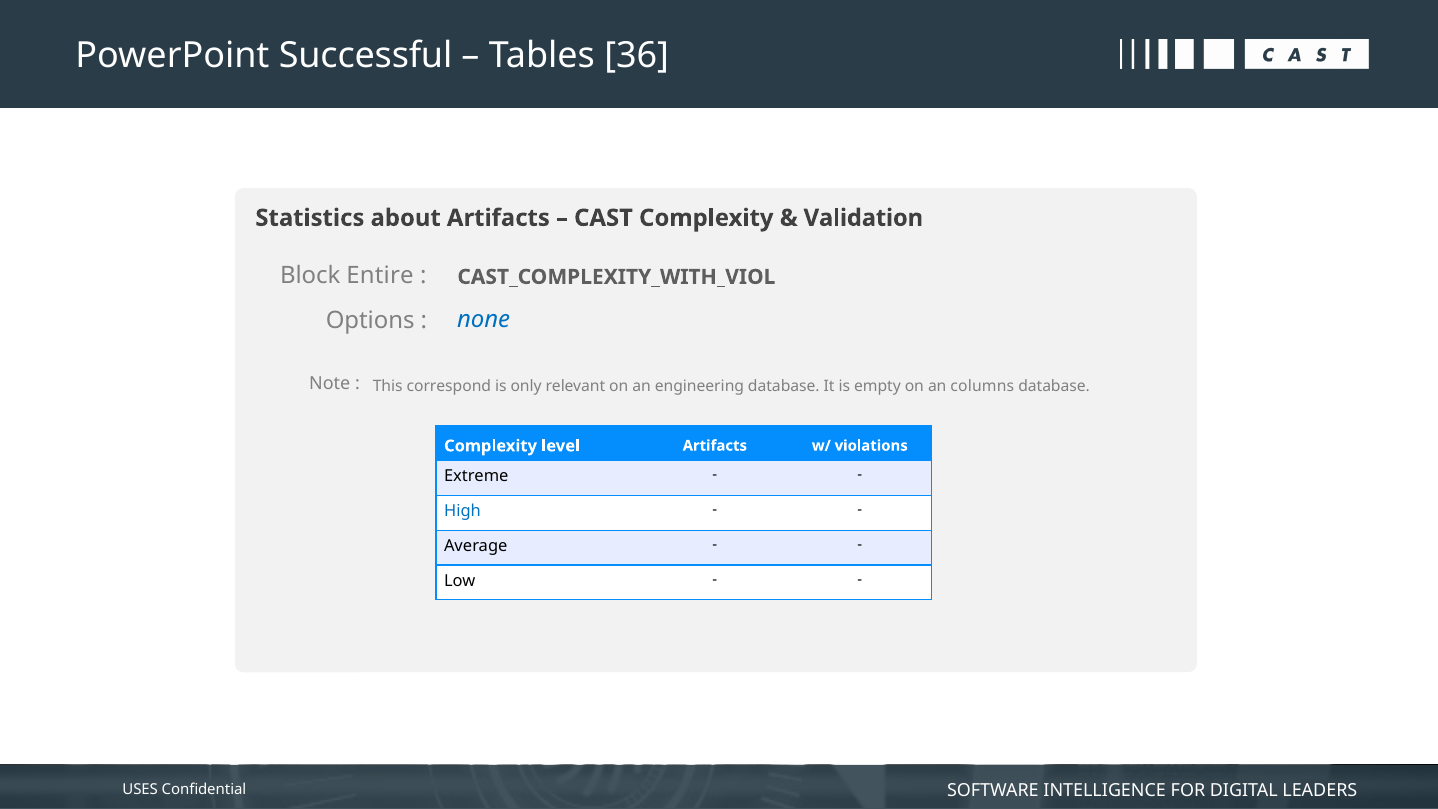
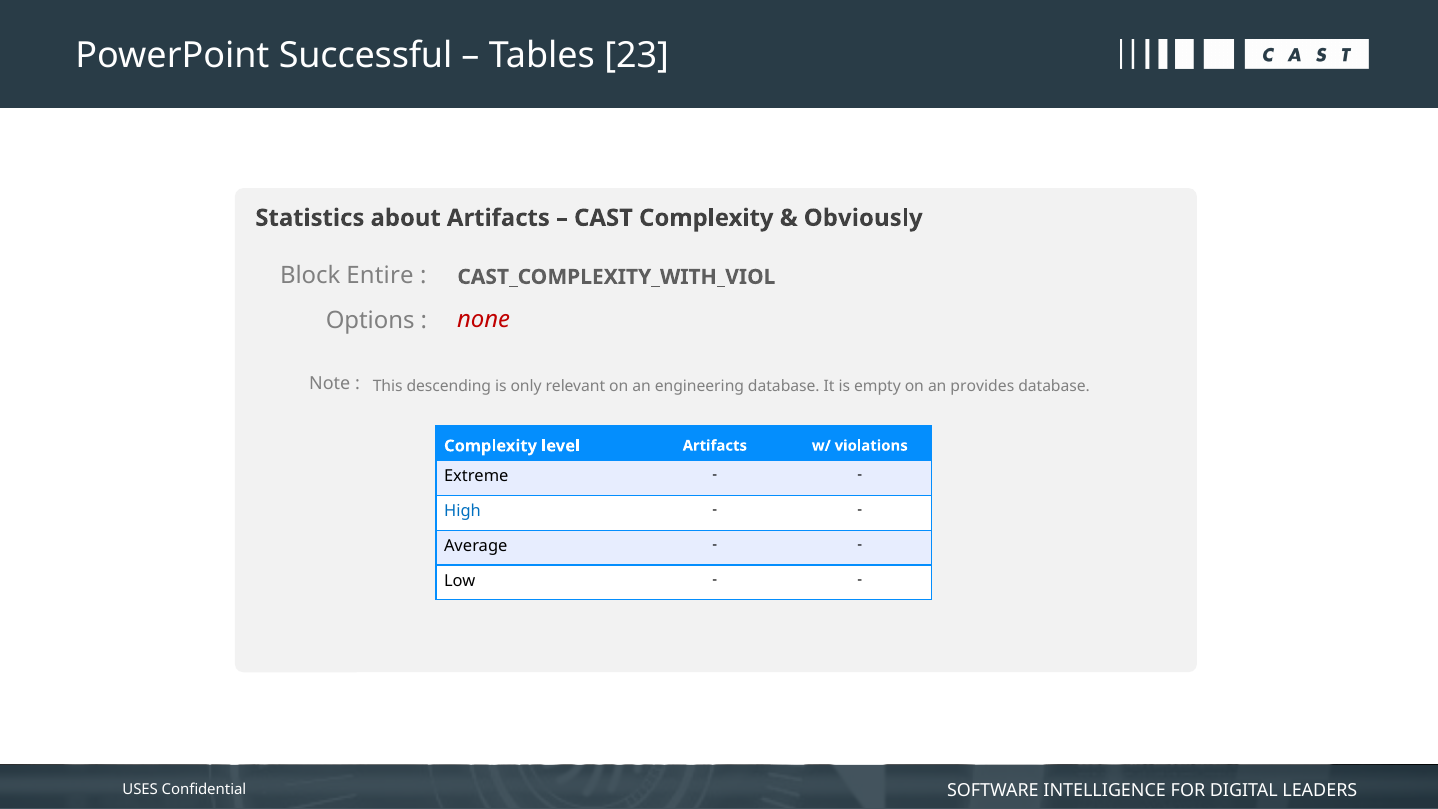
36: 36 -> 23
Validation: Validation -> Obviously
none colour: blue -> red
correspond: correspond -> descending
columns: columns -> provides
